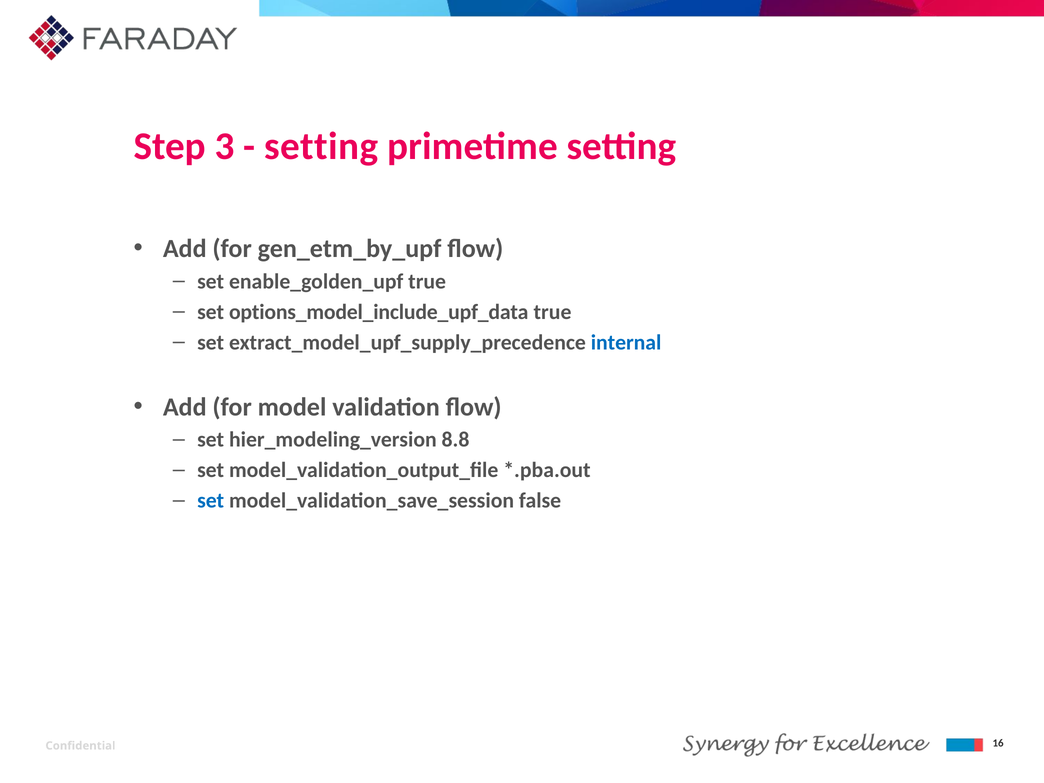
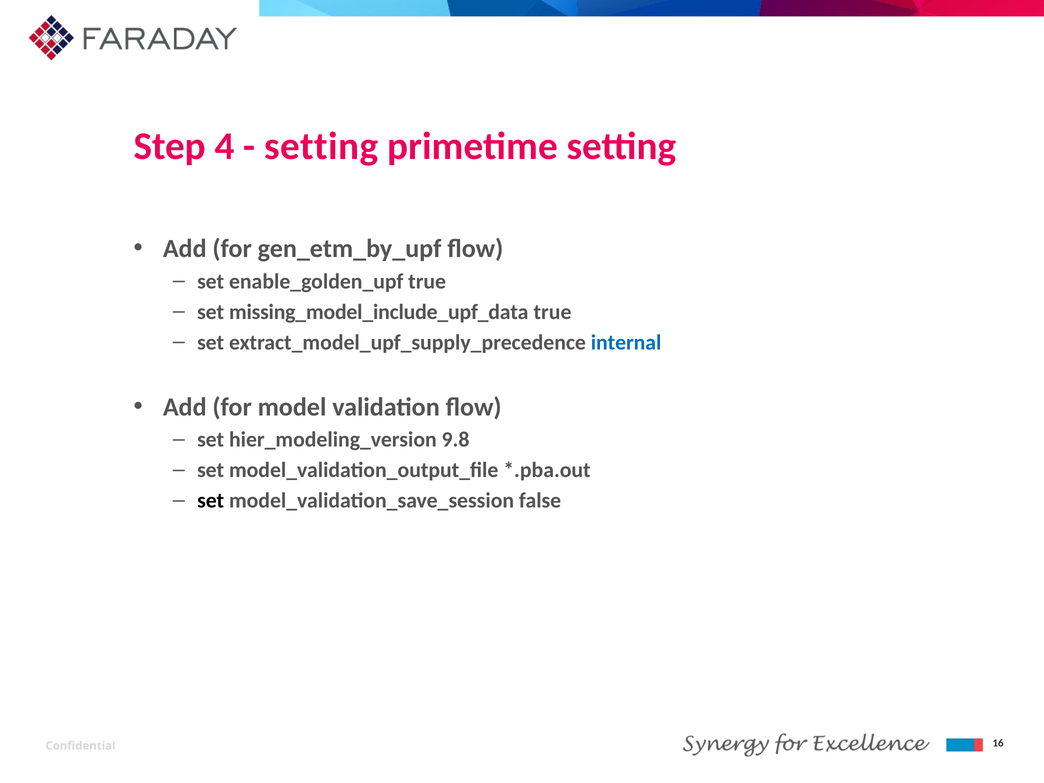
3: 3 -> 4
options_model_include_upf_data: options_model_include_upf_data -> missing_model_include_upf_data
8.8: 8.8 -> 9.8
set at (211, 501) colour: blue -> black
